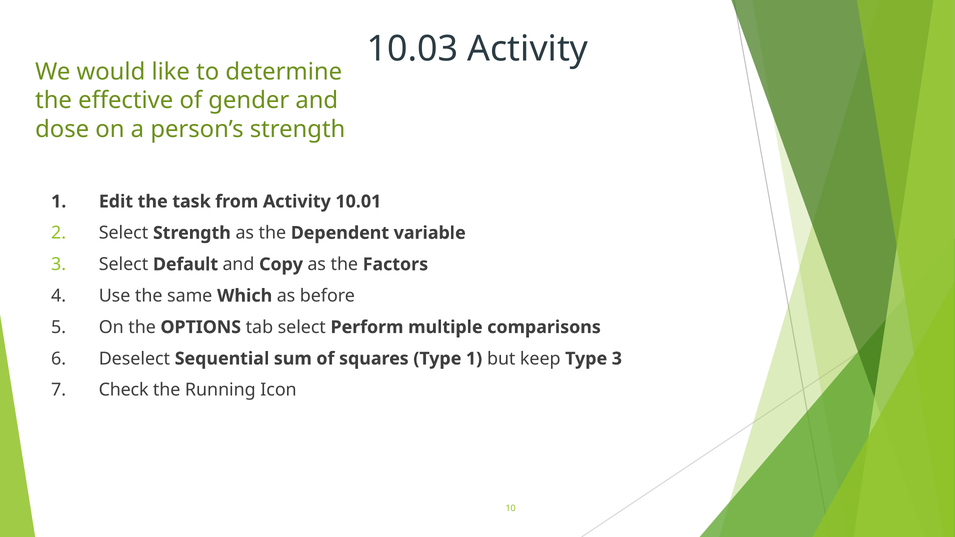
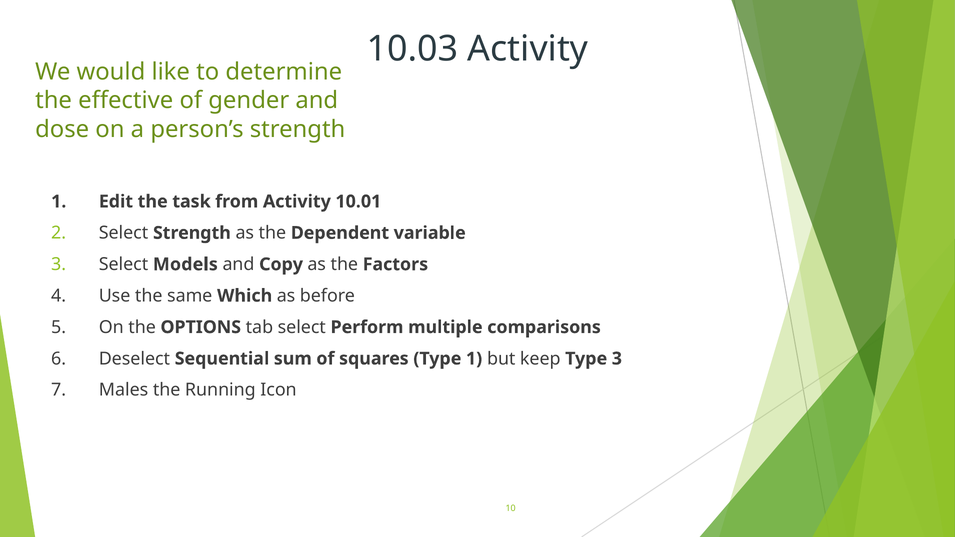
Default: Default -> Models
Check: Check -> Males
